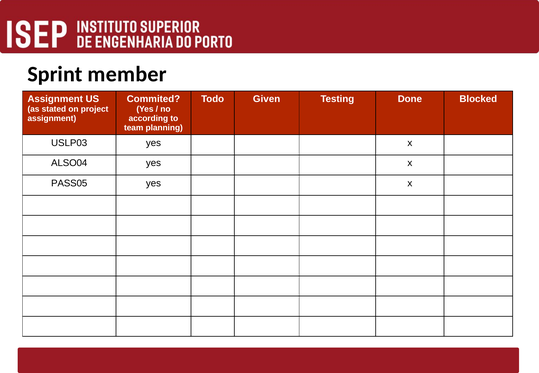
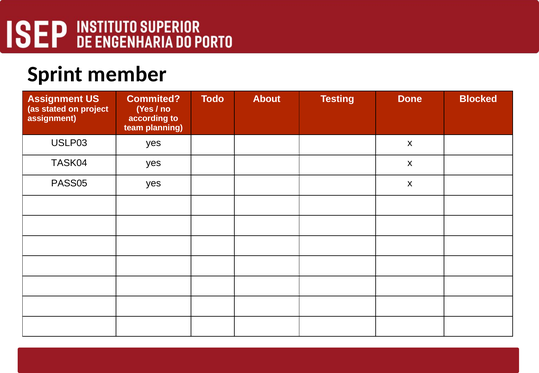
Given: Given -> About
ALSO04: ALSO04 -> TASK04
